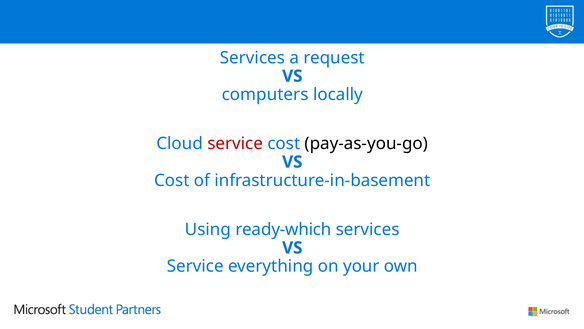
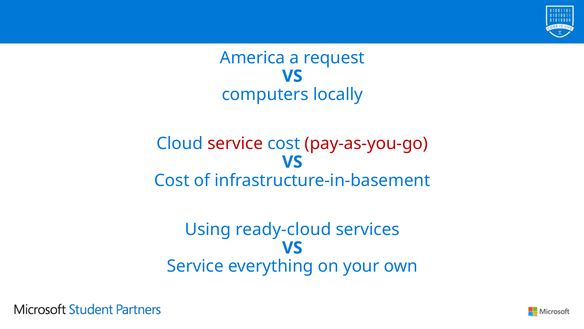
Services at (252, 58): Services -> America
pay-as-you-go colour: black -> red
ready-which: ready-which -> ready-cloud
